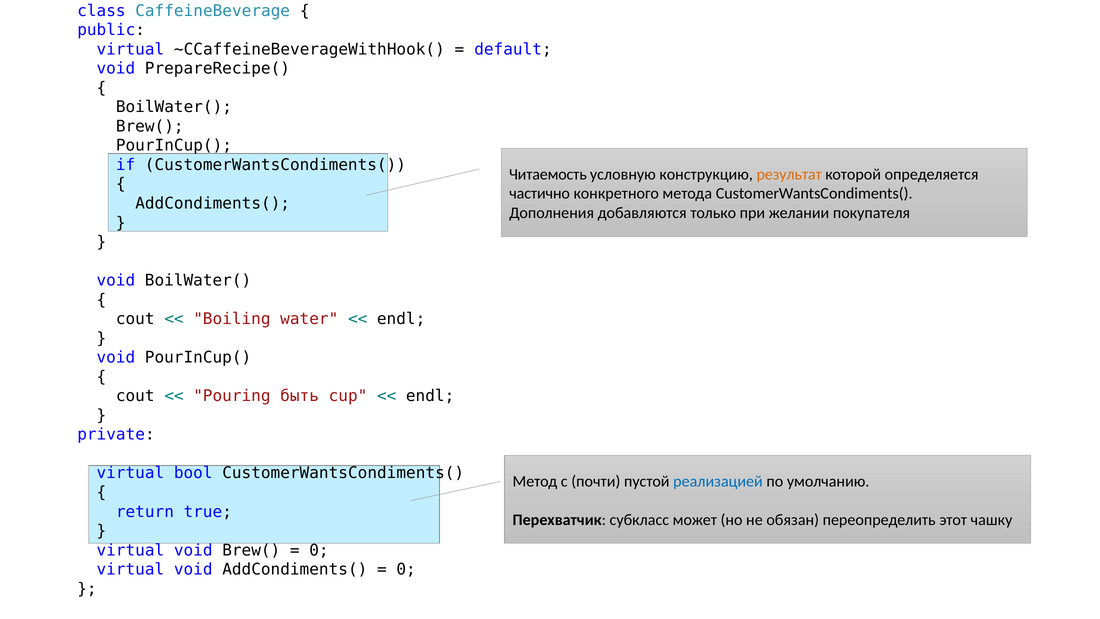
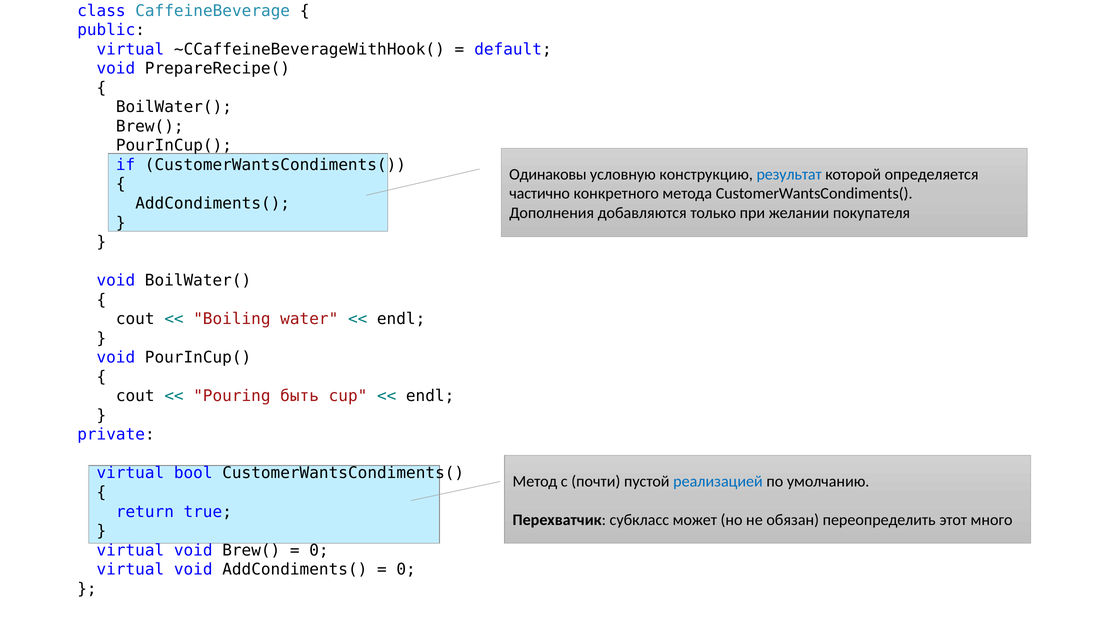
Читаемость: Читаемость -> Одинаковы
результат colour: orange -> blue
чашку: чашку -> много
